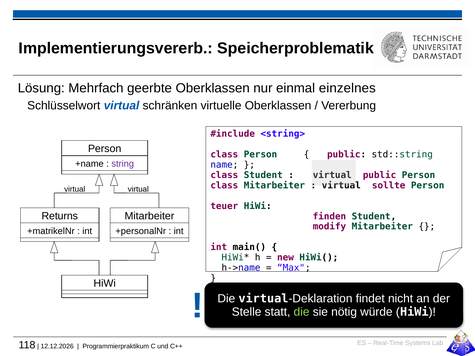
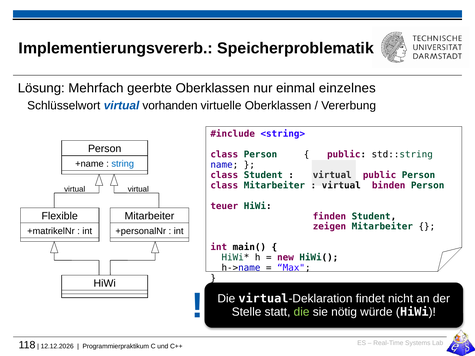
schränken: schränken -> vorhanden
string colour: purple -> blue
sollte: sollte -> binden
Returns: Returns -> Flexible
modify: modify -> zeigen
